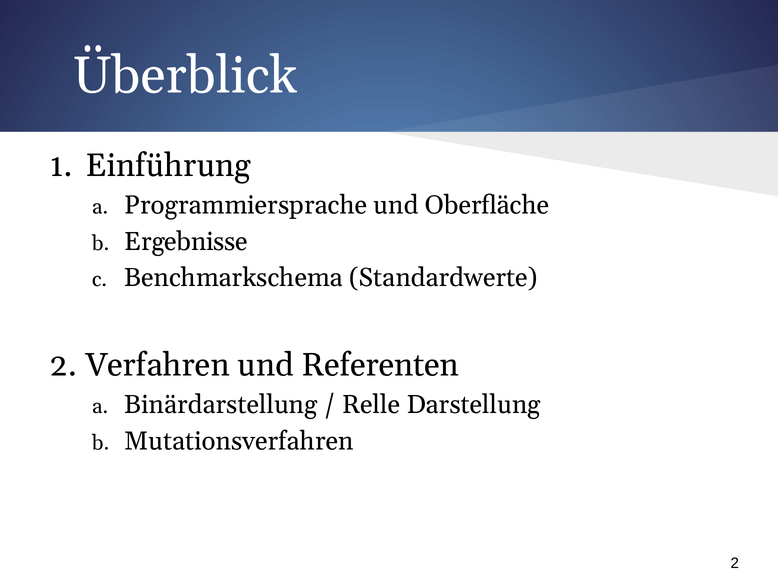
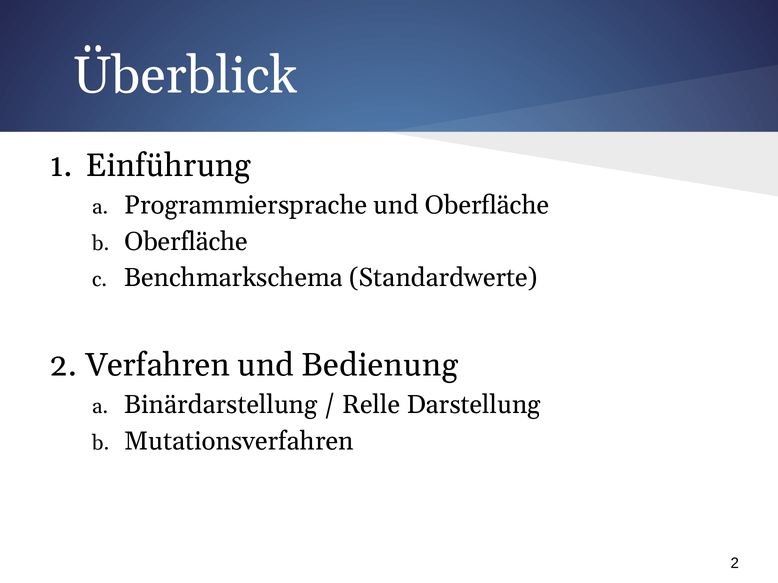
Ergebnisse at (186, 242): Ergebnisse -> Oberfläche
Referenten: Referenten -> Bedienung
